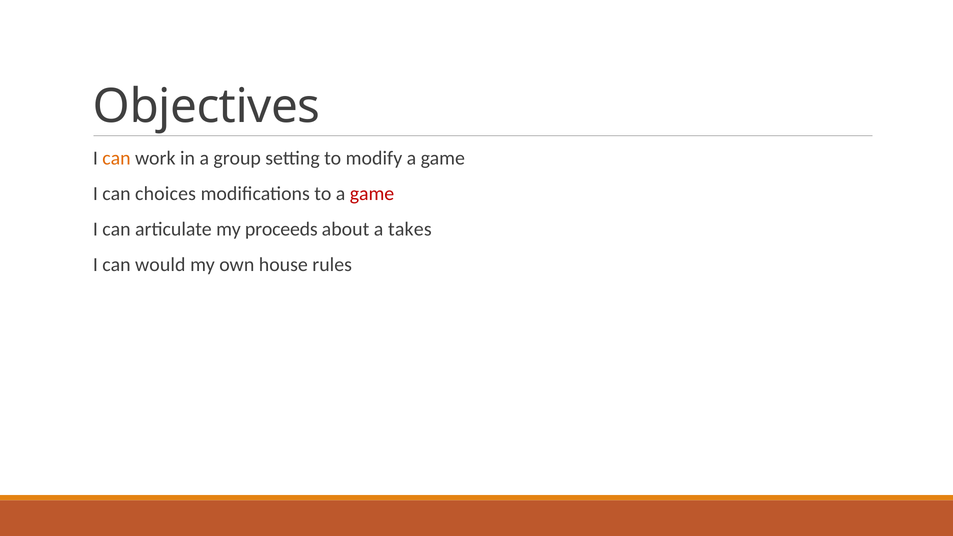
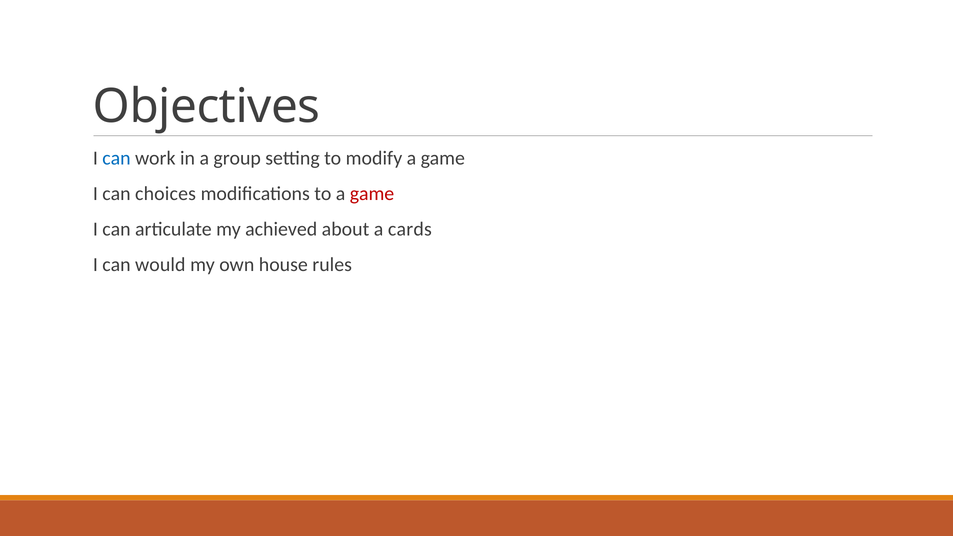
can at (116, 158) colour: orange -> blue
proceeds: proceeds -> achieved
takes: takes -> cards
